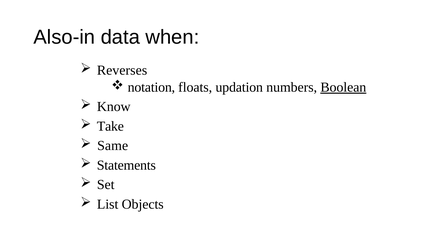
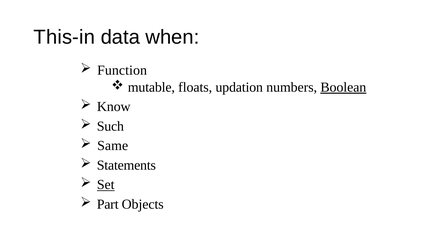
Also-in: Also-in -> This-in
Reverses: Reverses -> Function
notation: notation -> mutable
Take: Take -> Such
Set underline: none -> present
List: List -> Part
